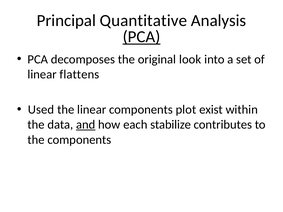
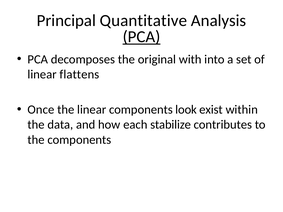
look: look -> with
Used: Used -> Once
plot: plot -> look
and underline: present -> none
